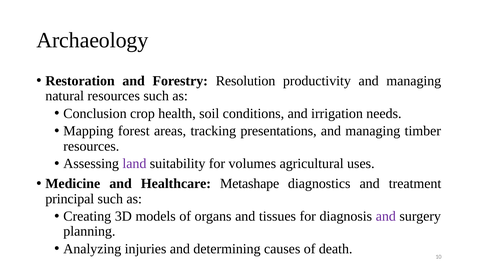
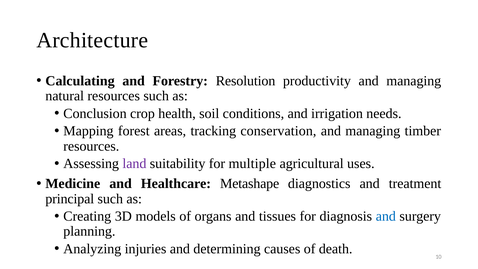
Archaeology: Archaeology -> Architecture
Restoration: Restoration -> Calculating
presentations: presentations -> conservation
volumes: volumes -> multiple
and at (386, 216) colour: purple -> blue
